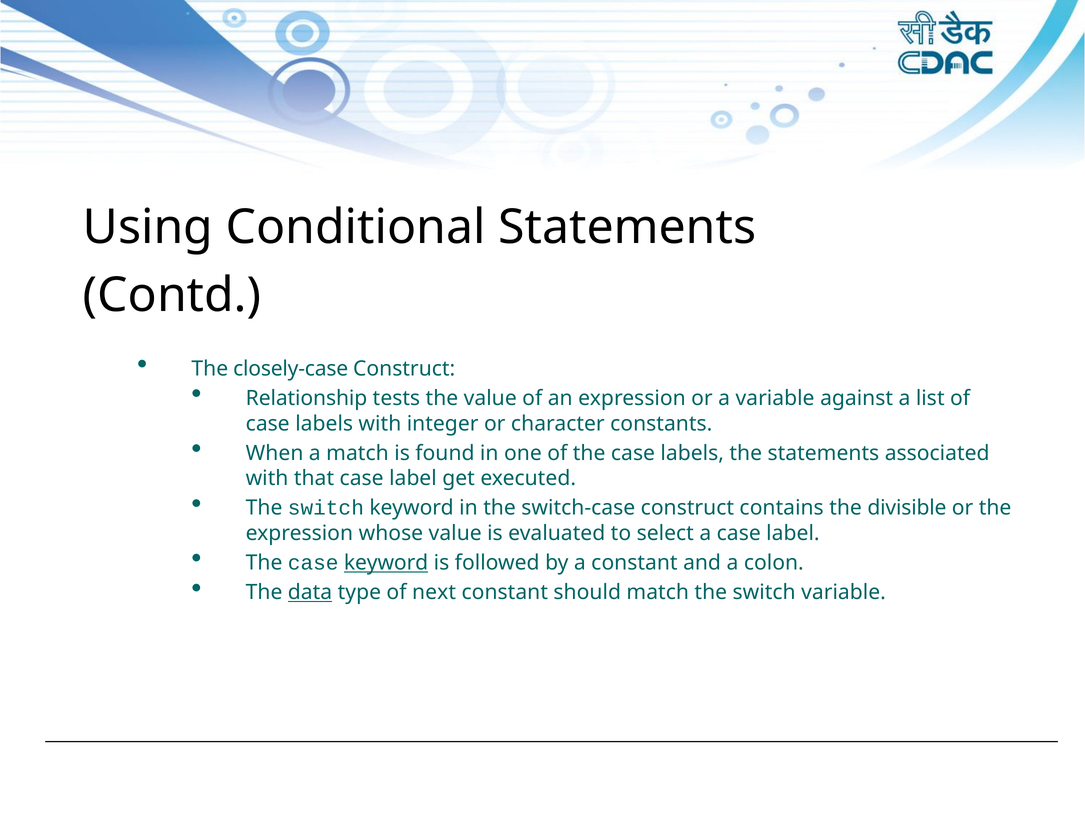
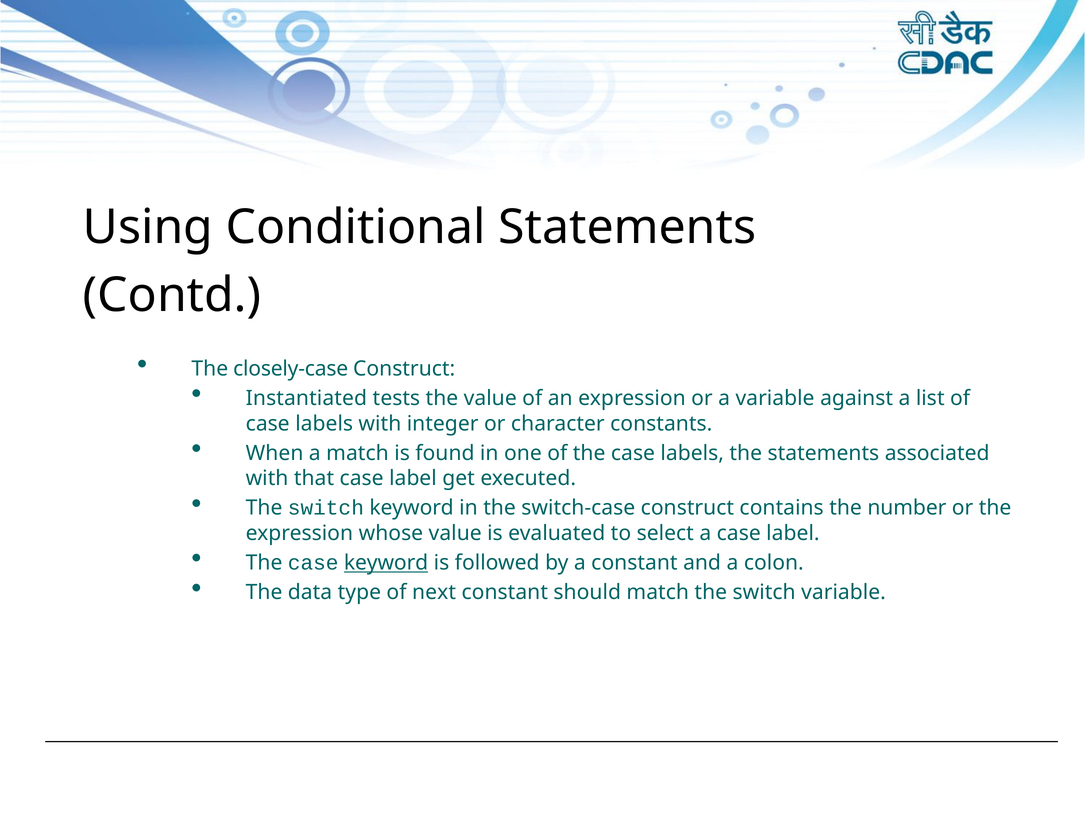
Relationship: Relationship -> Instantiated
divisible: divisible -> number
data underline: present -> none
